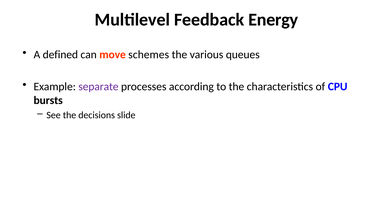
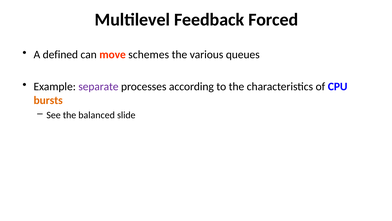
Energy: Energy -> Forced
bursts colour: black -> orange
decisions: decisions -> balanced
